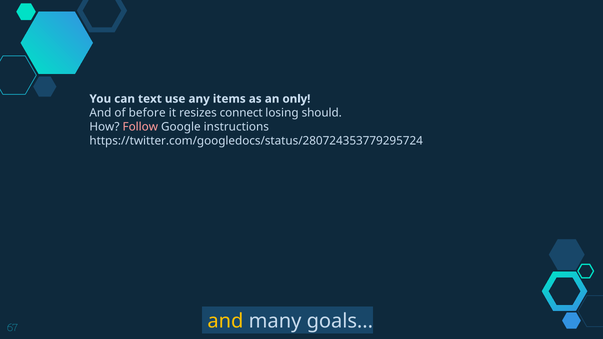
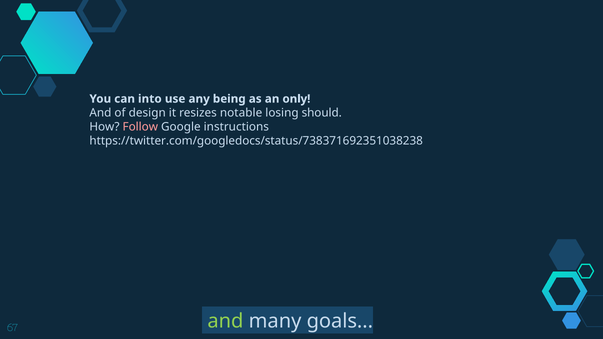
text: text -> into
items: items -> being
before: before -> design
connect: connect -> notable
https://twitter.com/googledocs/status/280724353779295724: https://twitter.com/googledocs/status/280724353779295724 -> https://twitter.com/googledocs/status/738371692351038238
and at (225, 321) colour: yellow -> light green
